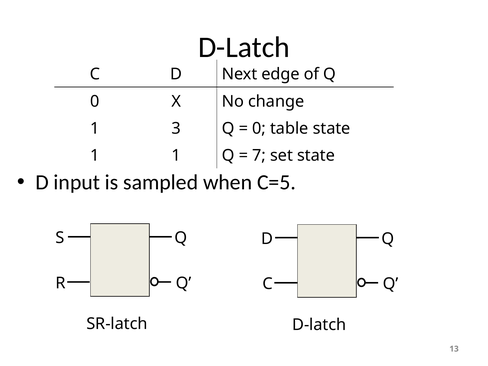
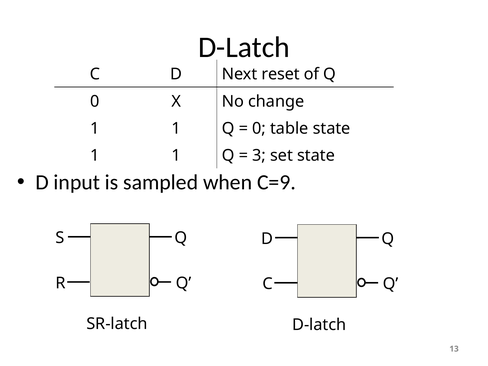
edge: edge -> reset
3 at (176, 129): 3 -> 1
7: 7 -> 3
C=5: C=5 -> C=9
